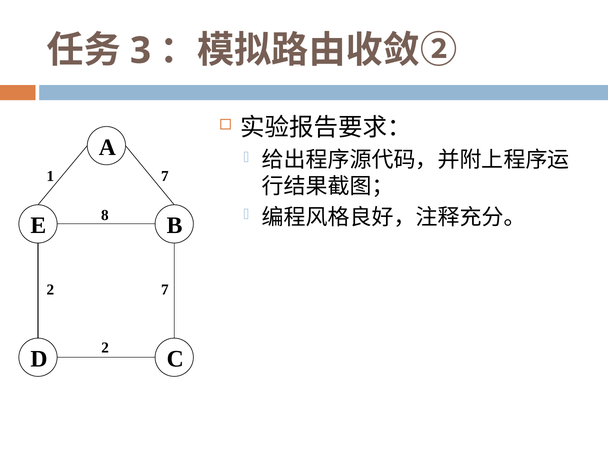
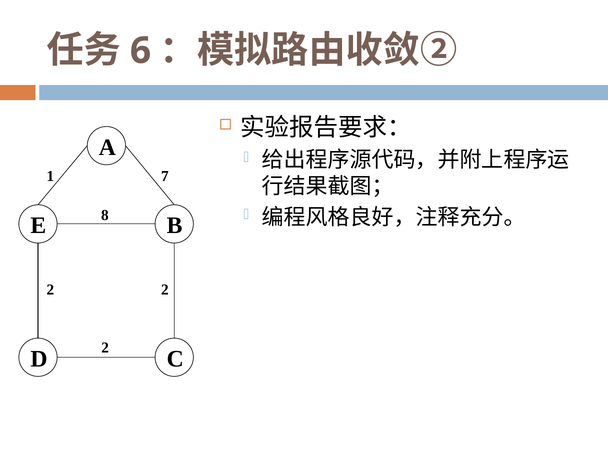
3: 3 -> 6
2 7: 7 -> 2
